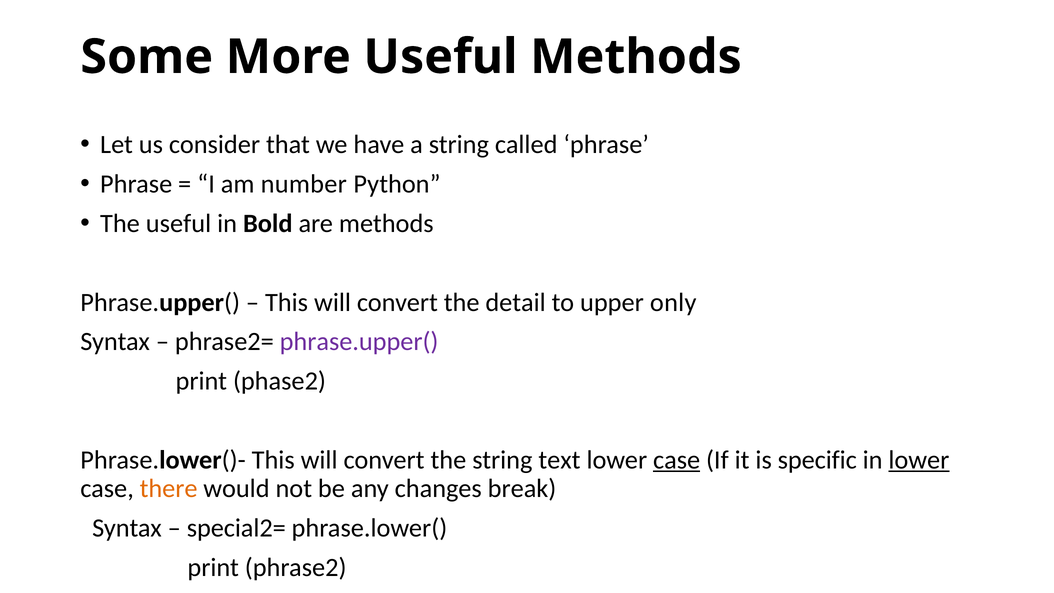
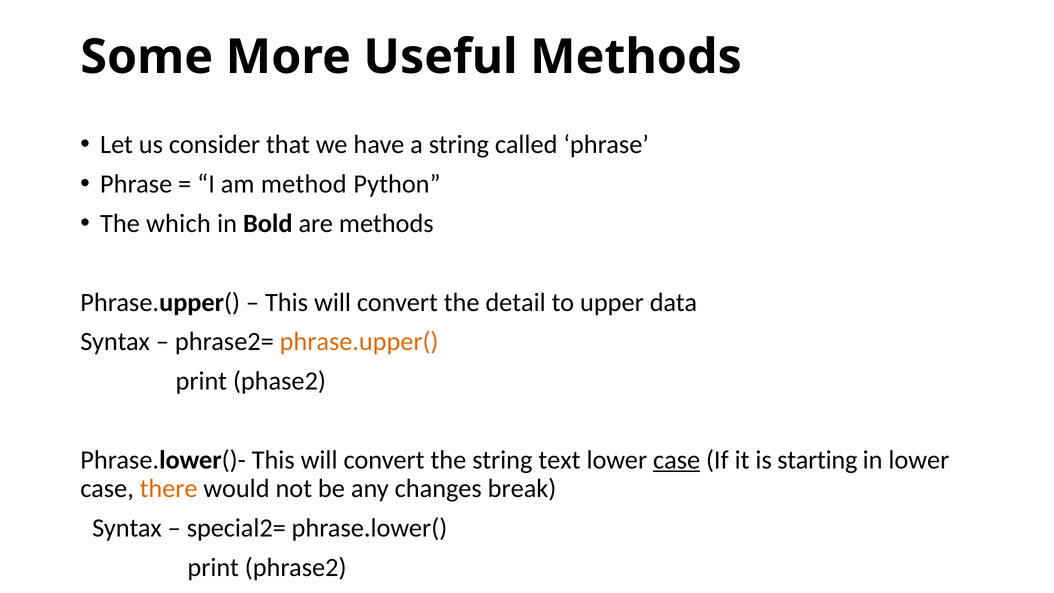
number: number -> method
The useful: useful -> which
only: only -> data
phrase.upper( at (359, 342) colour: purple -> orange
specific: specific -> starting
lower at (919, 460) underline: present -> none
